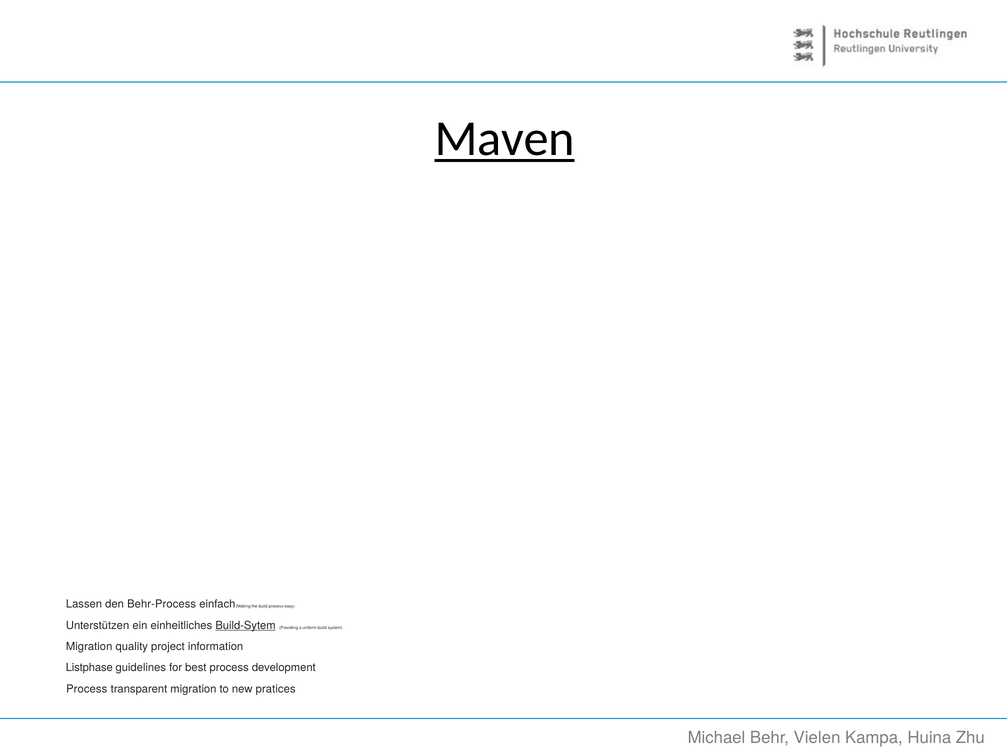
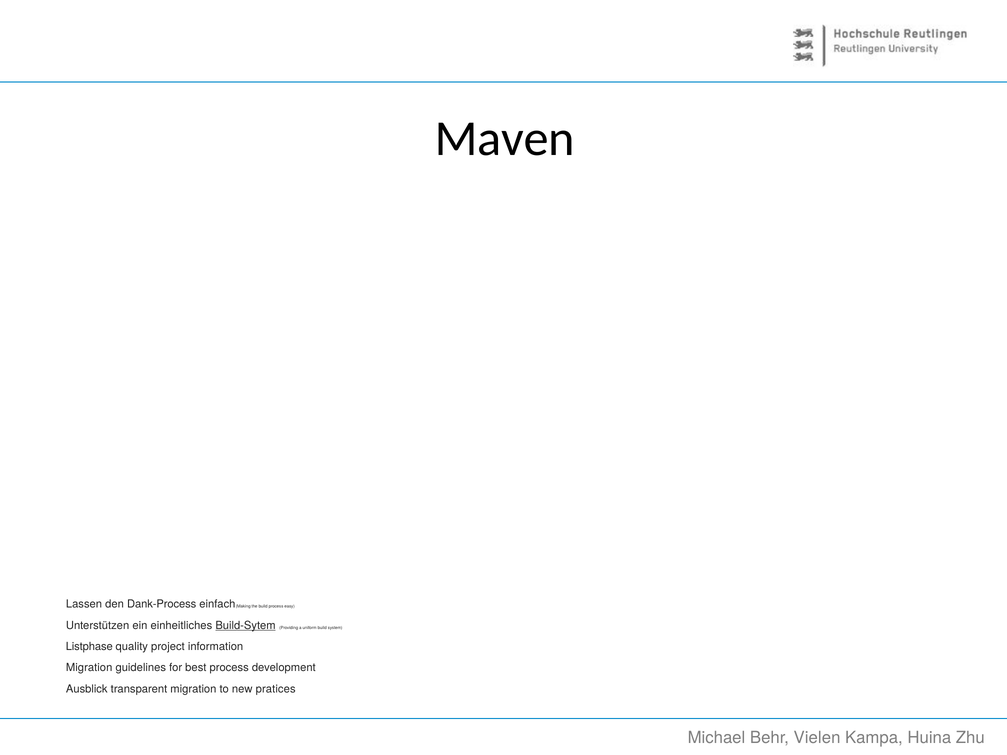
Maven underline: present -> none
Behr-Process: Behr-Process -> Dank-Process
Migration at (89, 647): Migration -> Listphase
Listphase at (89, 668): Listphase -> Migration
Process at (87, 689): Process -> Ausblick
